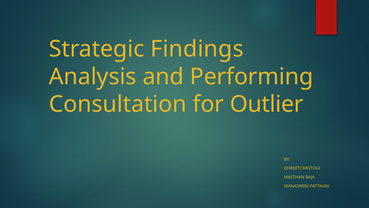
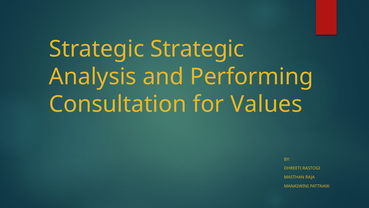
Strategic Findings: Findings -> Strategic
Outlier: Outlier -> Values
